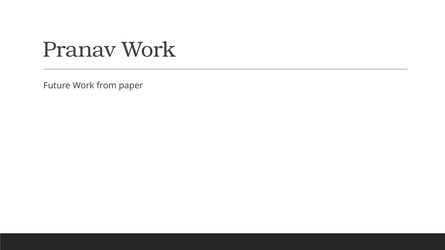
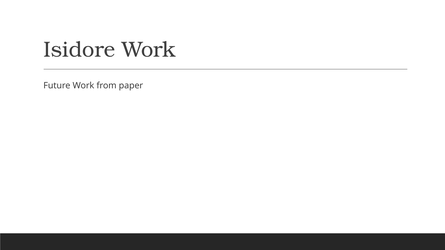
Pranav: Pranav -> Isidore
